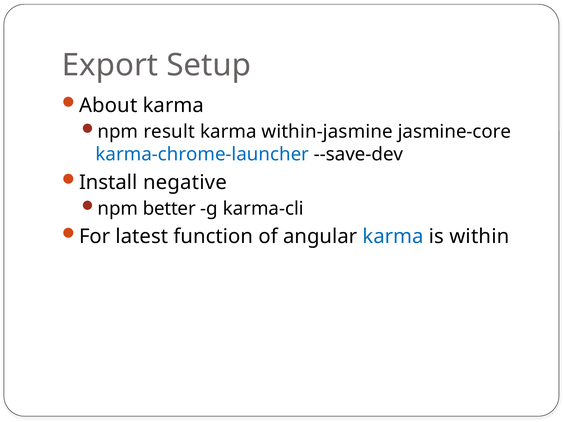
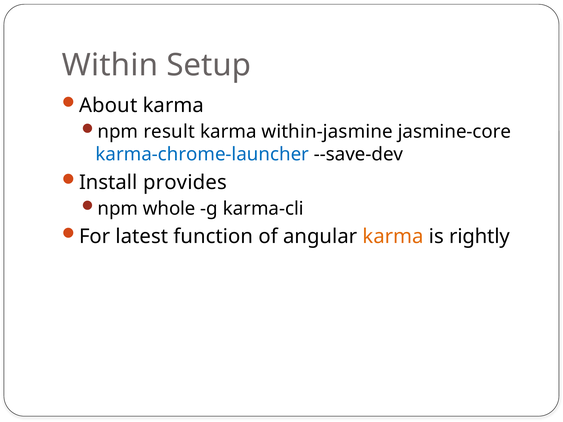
Export: Export -> Within
negative: negative -> provides
better: better -> whole
karma at (393, 237) colour: blue -> orange
within: within -> rightly
